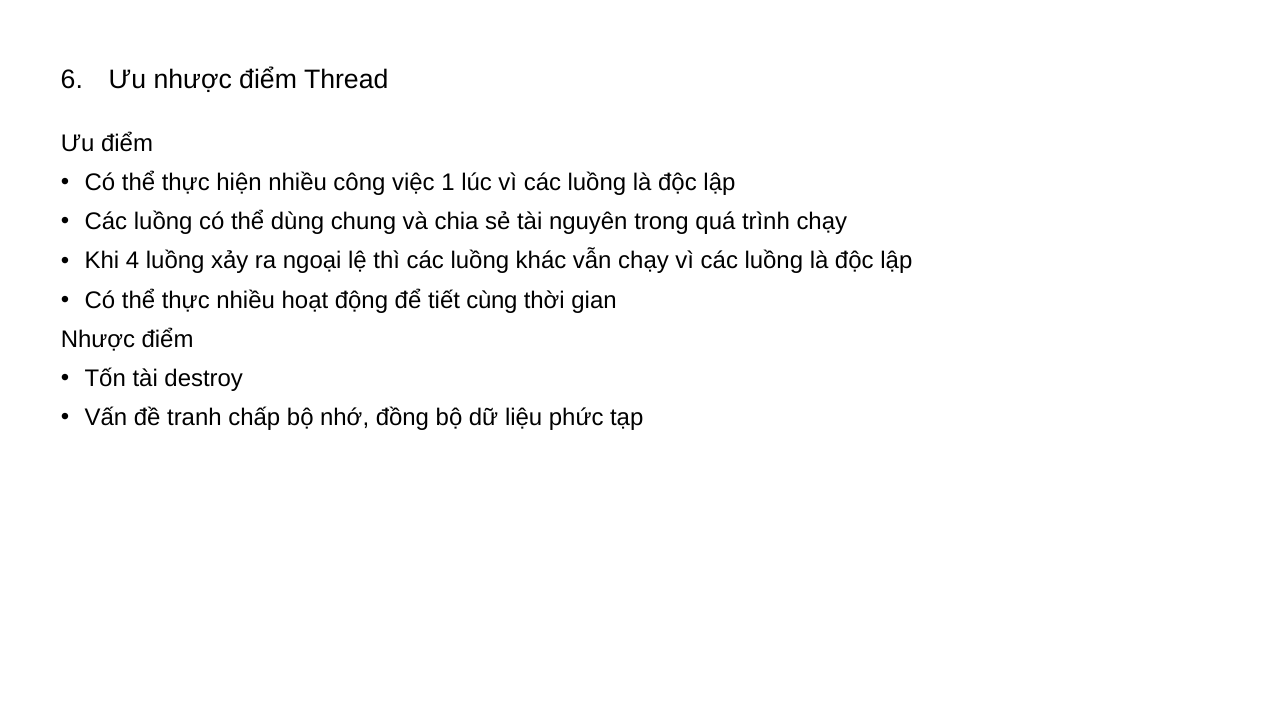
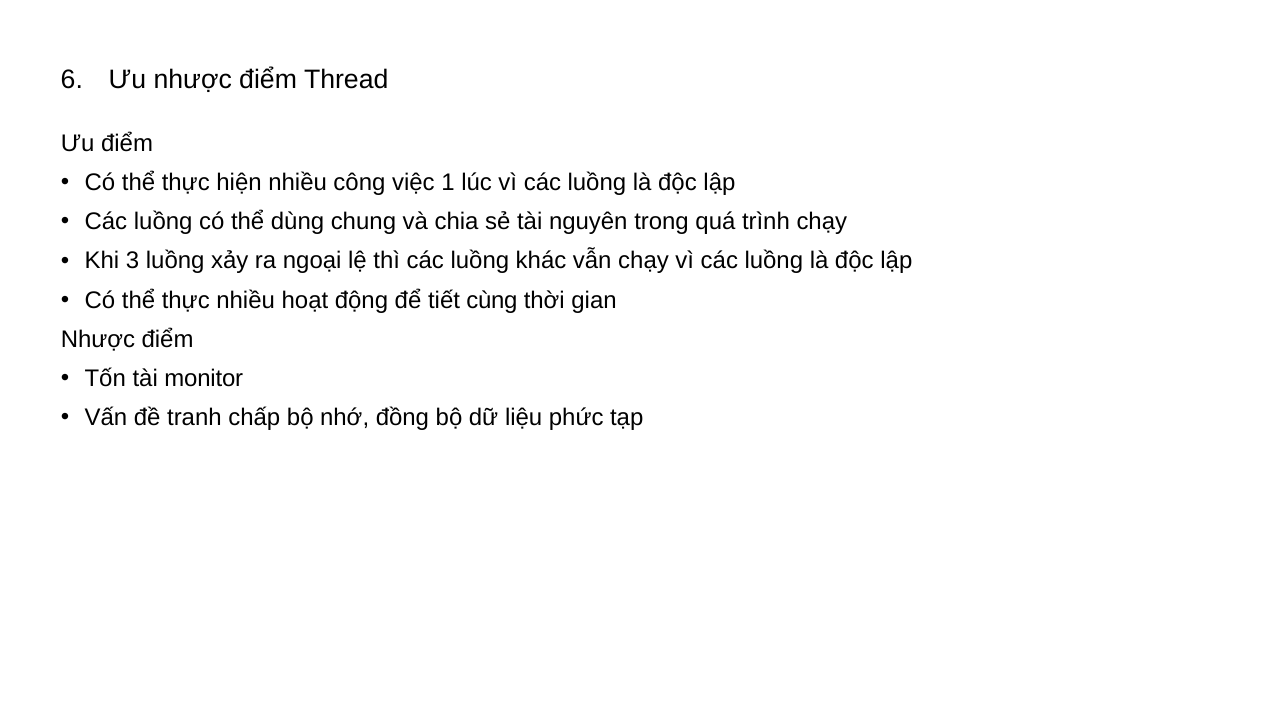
4: 4 -> 3
destroy: destroy -> monitor
